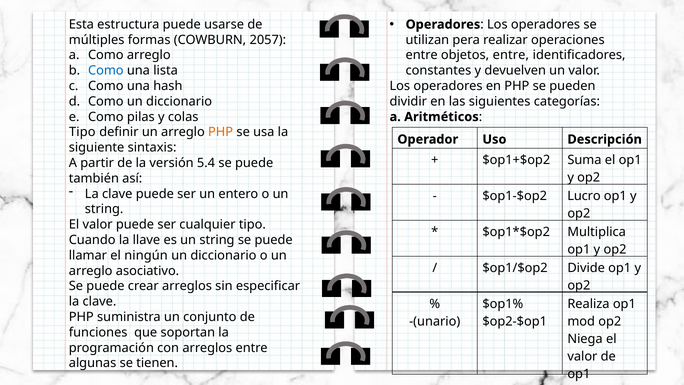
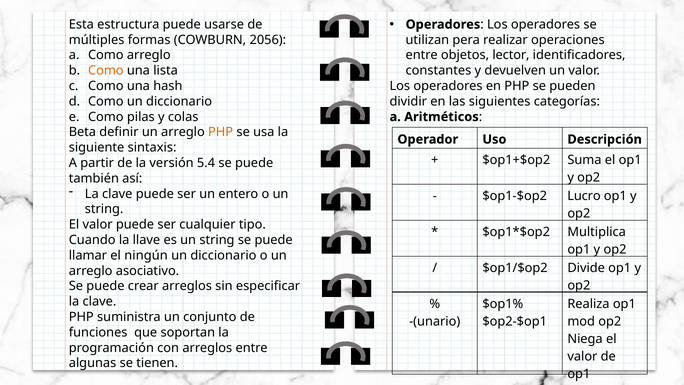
2057: 2057 -> 2056
objetos entre: entre -> lector
Como at (106, 71) colour: blue -> orange
Tipo at (82, 132): Tipo -> Beta
